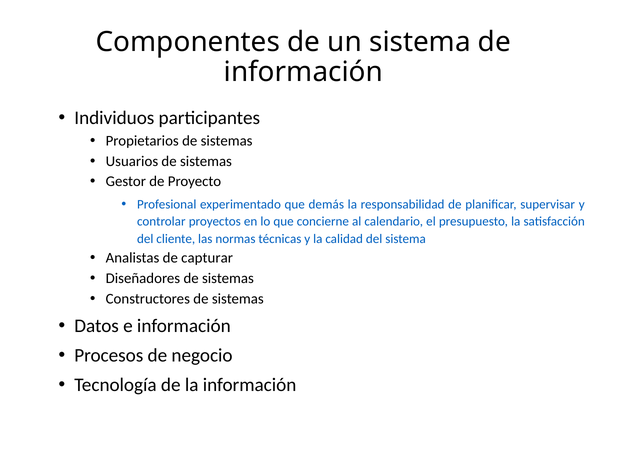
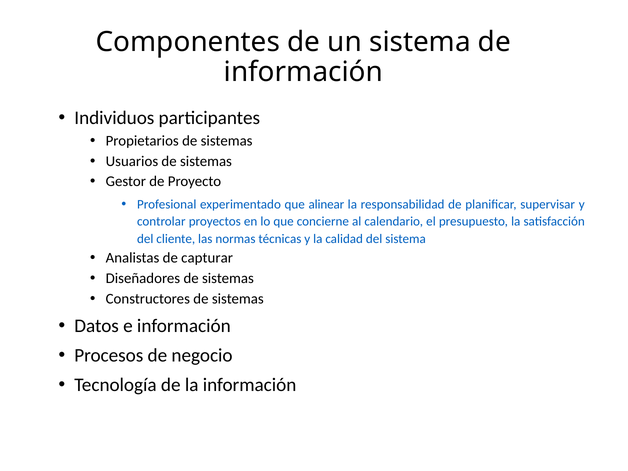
demás: demás -> alinear
